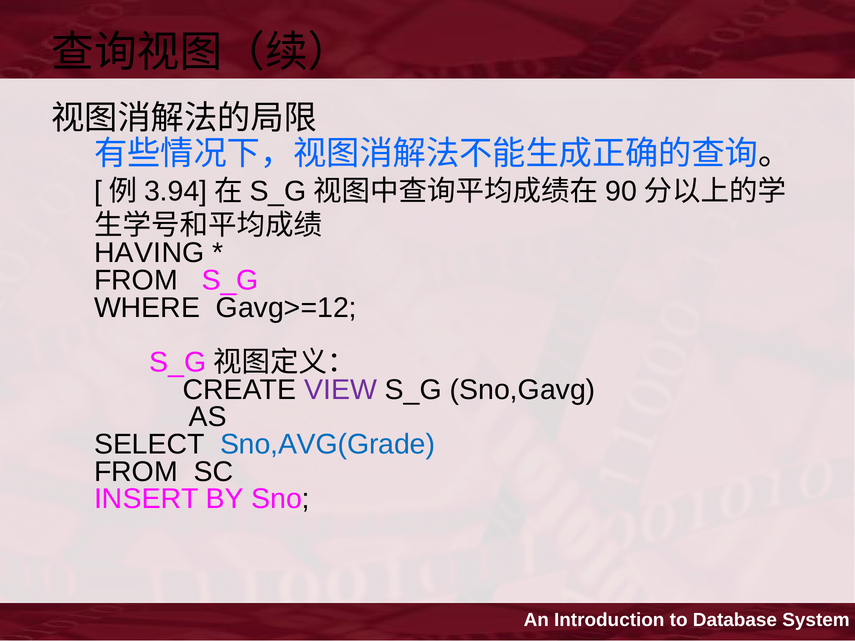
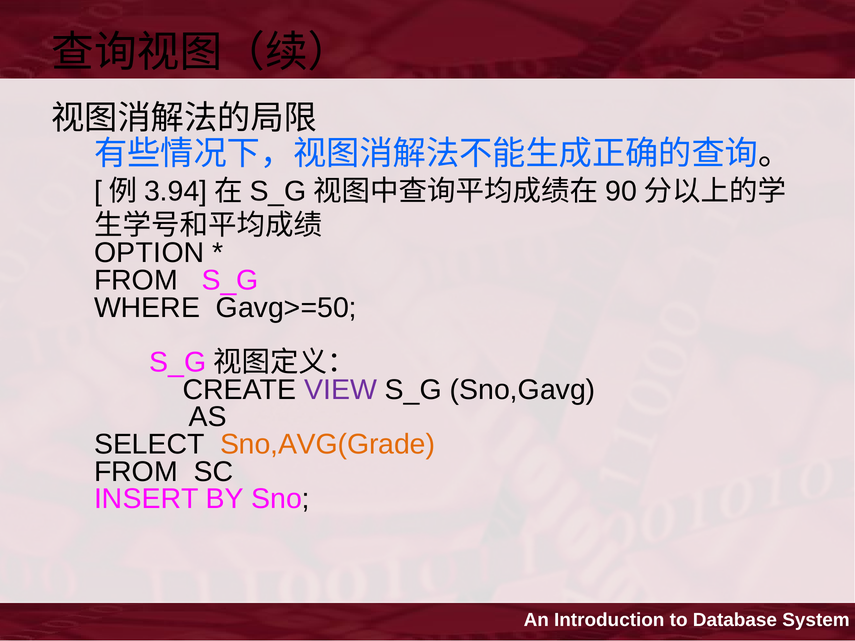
HAVING: HAVING -> OPTION
Gavg>=12: Gavg>=12 -> Gavg>=50
Sno,AVG(Grade colour: blue -> orange
